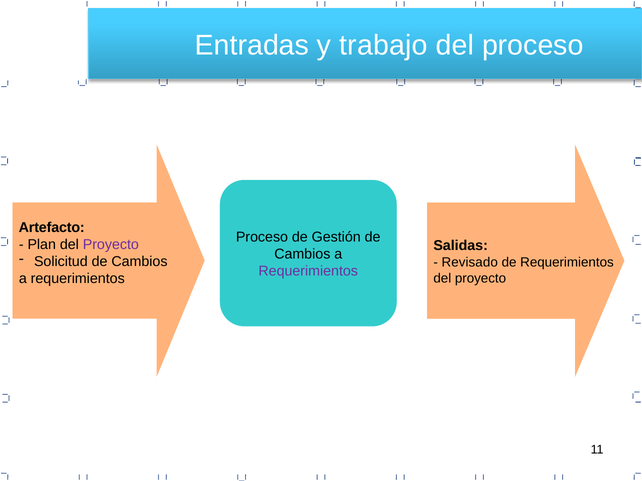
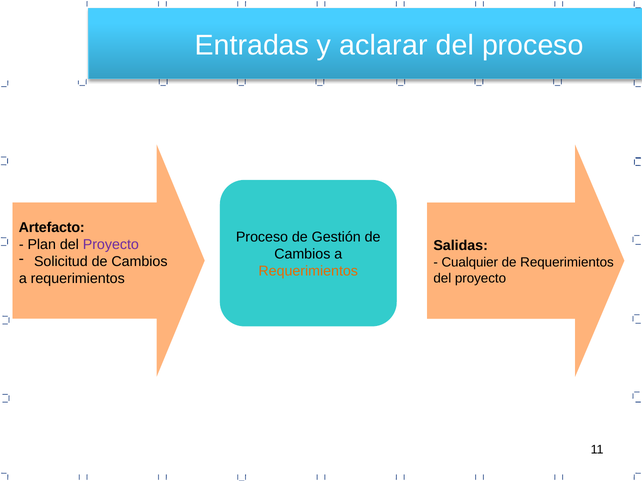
trabajo: trabajo -> aclarar
Revisado: Revisado -> Cualquier
Requerimientos at (308, 271) colour: purple -> orange
